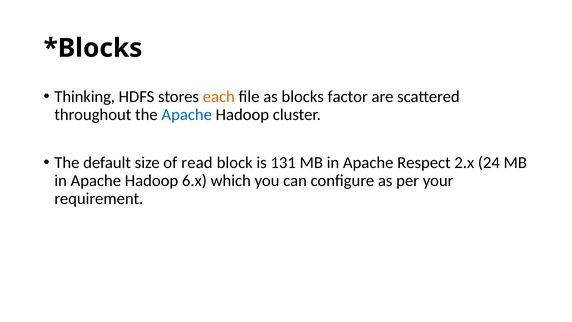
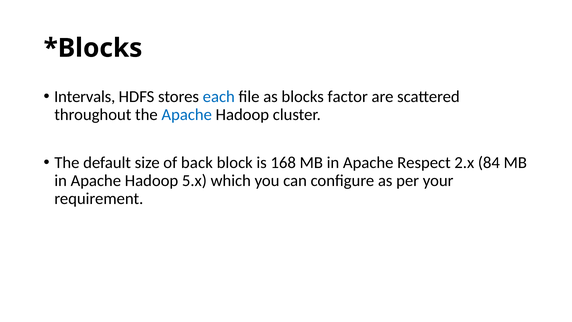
Thinking: Thinking -> Intervals
each colour: orange -> blue
read: read -> back
131: 131 -> 168
24: 24 -> 84
6.x: 6.x -> 5.x
